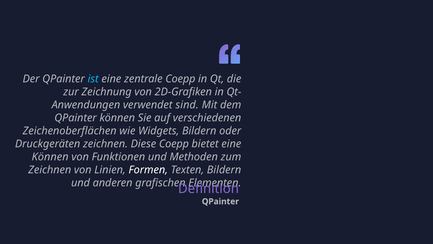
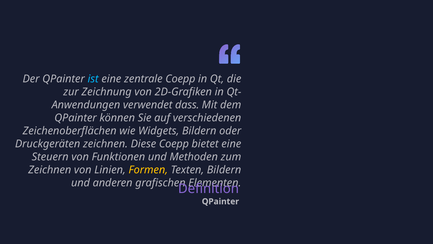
sind: sind -> dass
Können at (50, 157): Können -> Steuern
Formen colour: white -> yellow
